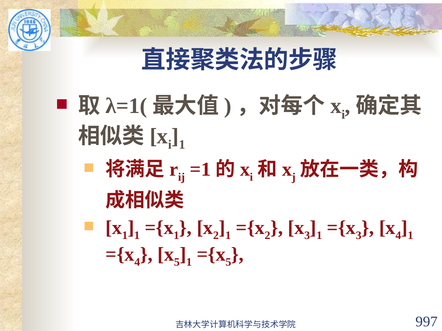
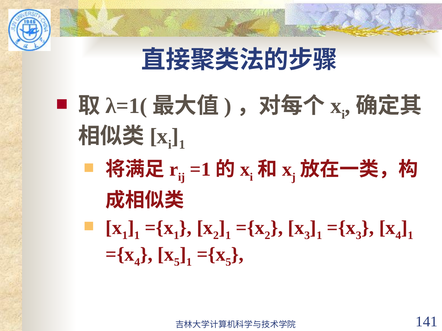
997: 997 -> 141
